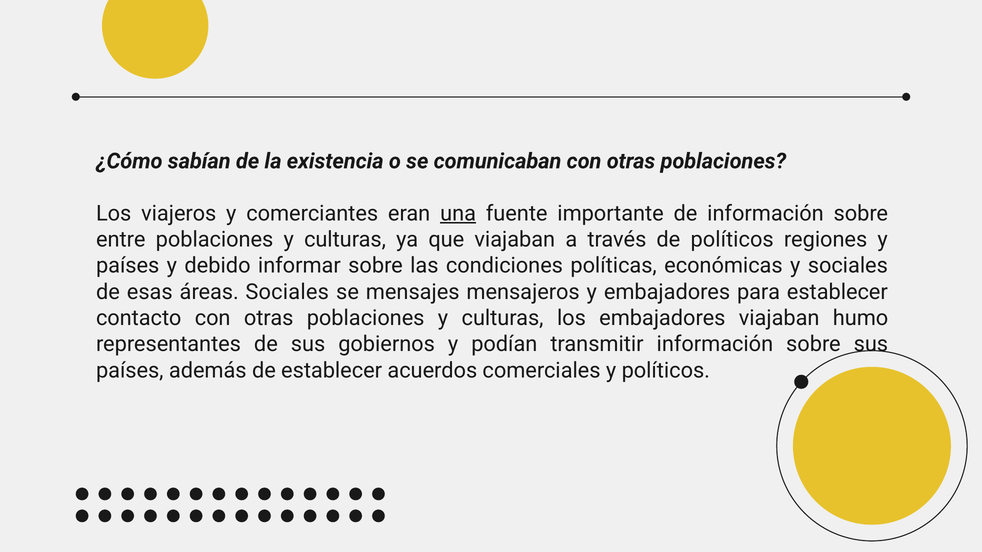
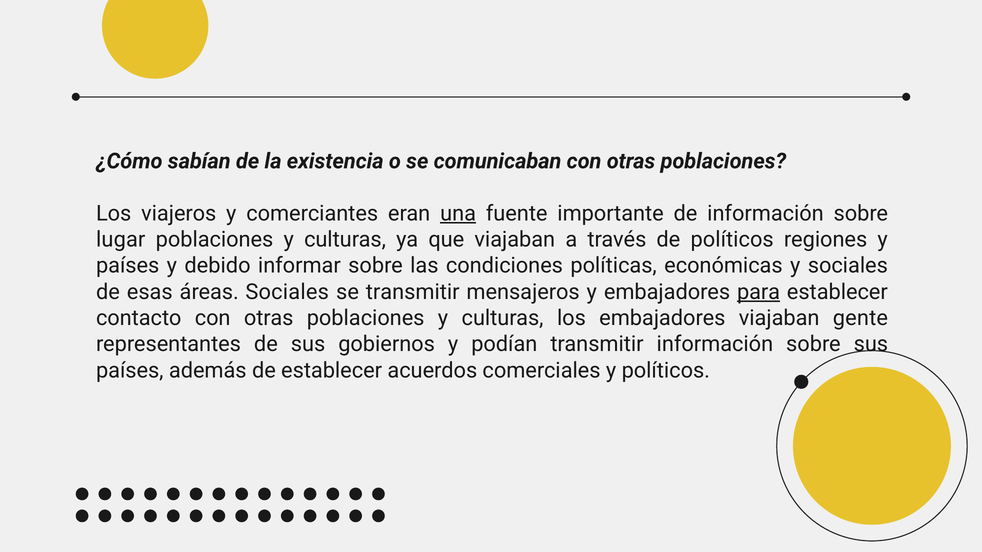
entre: entre -> lugar
se mensajes: mensajes -> transmitir
para underline: none -> present
humo: humo -> gente
